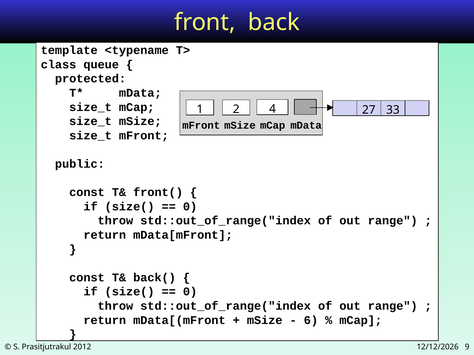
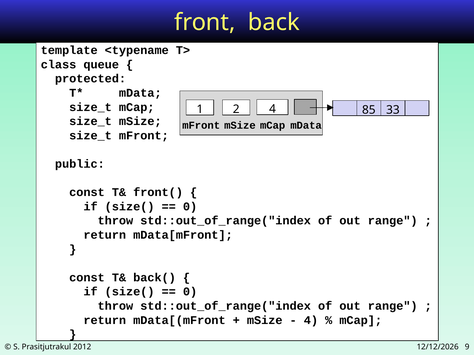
27: 27 -> 85
6 at (311, 321): 6 -> 4
